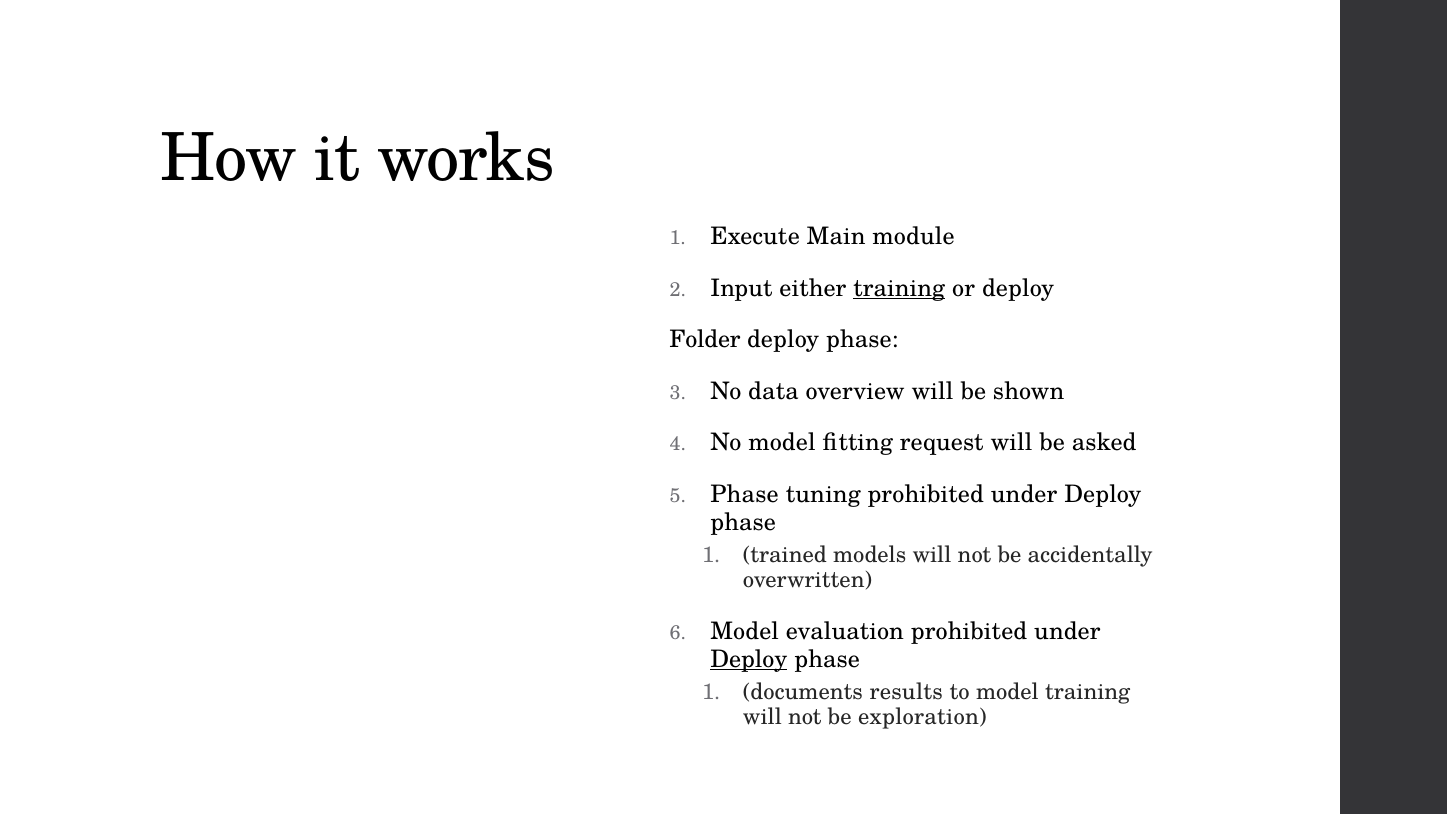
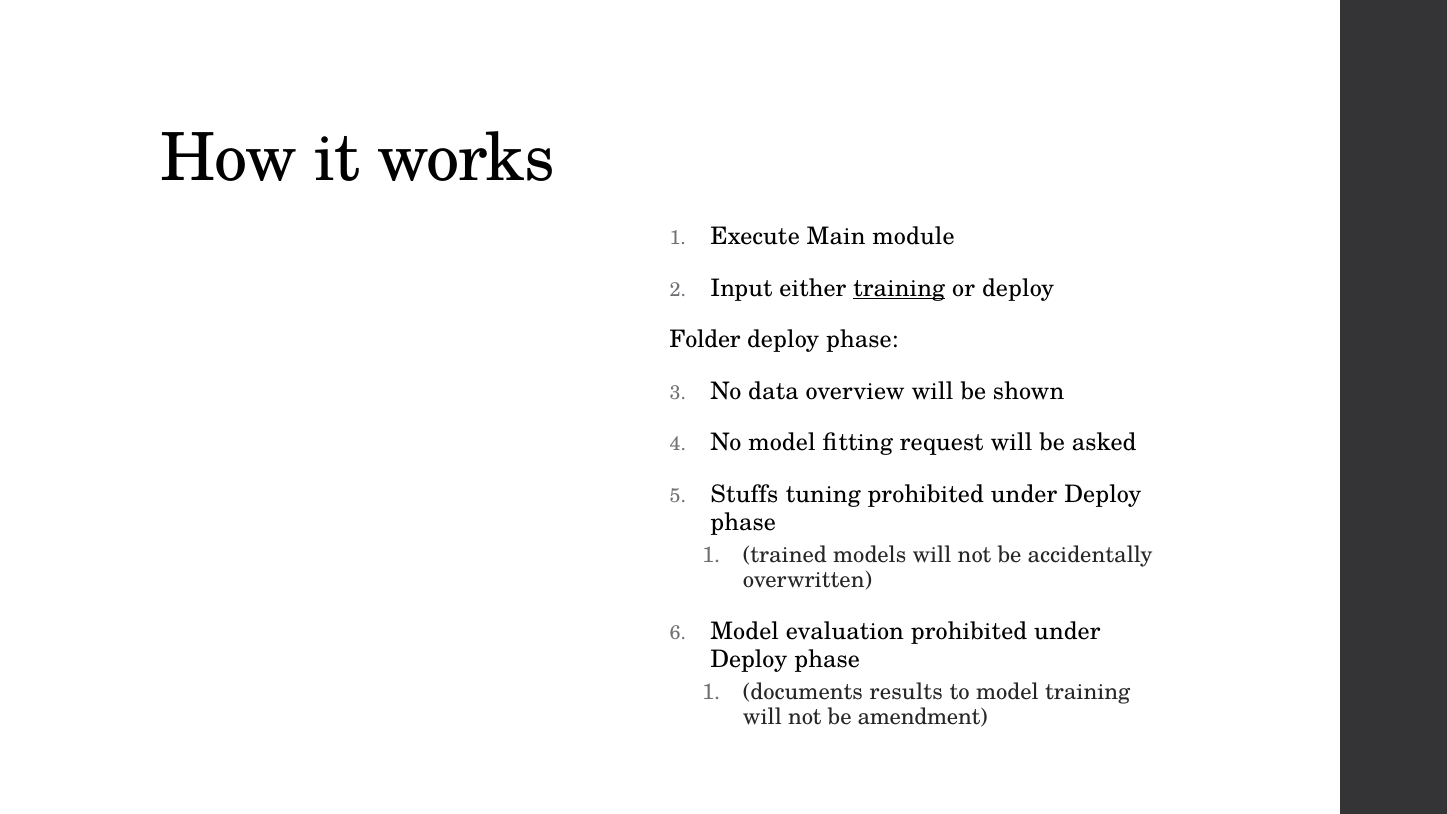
Phase at (745, 495): Phase -> Stuffs
Deploy at (749, 659) underline: present -> none
exploration: exploration -> amendment
